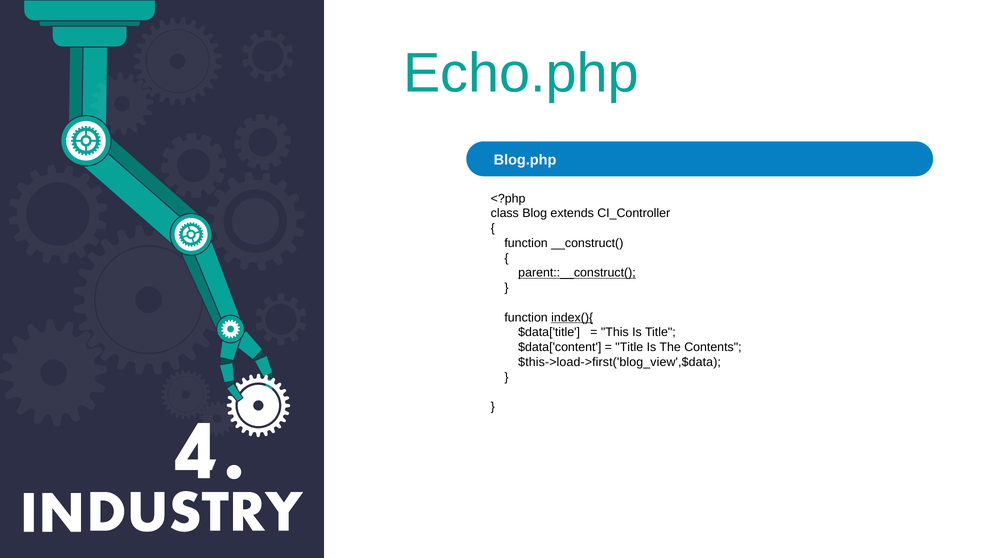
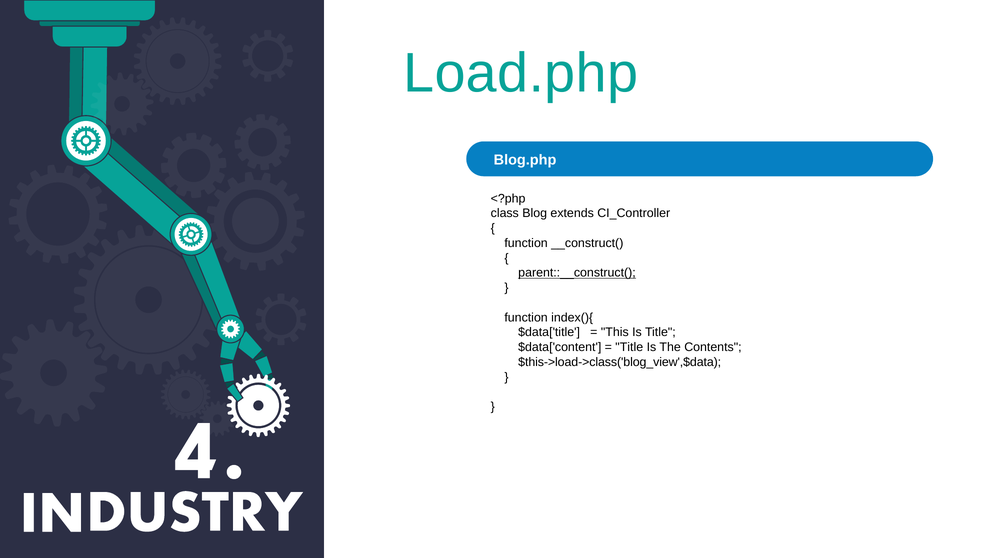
Echo.php: Echo.php -> Load.php
index(){ underline: present -> none
$this->load->first('blog_view',$data: $this->load->first('blog_view',$data -> $this->load->class('blog_view',$data
